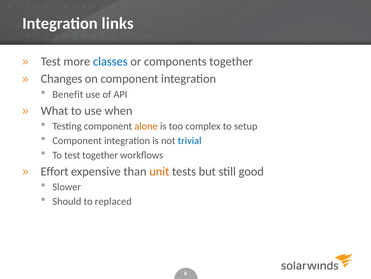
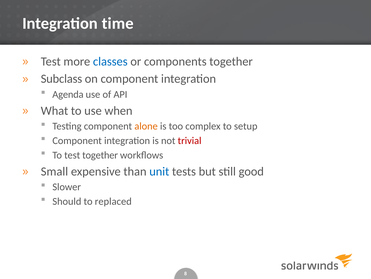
links: links -> time
Changes: Changes -> Subclass
Benefit: Benefit -> Agenda
trivial colour: blue -> red
Effort: Effort -> Small
unit colour: orange -> blue
